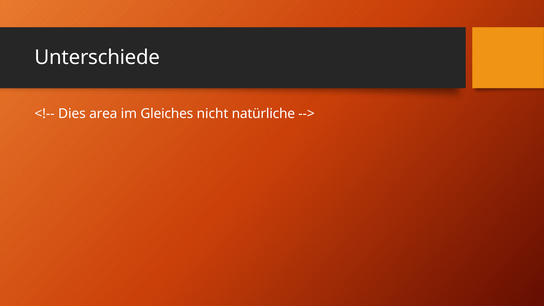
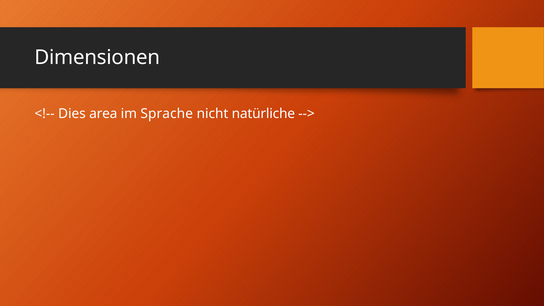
Unterschiede: Unterschiede -> Dimensionen
Gleiches: Gleiches -> Sprache
